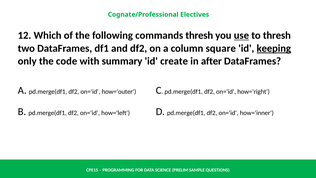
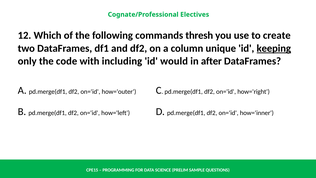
use underline: present -> none
to thresh: thresh -> create
square: square -> unique
summary: summary -> including
create: create -> would
